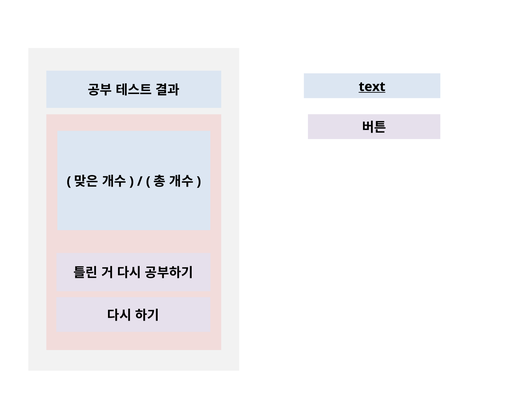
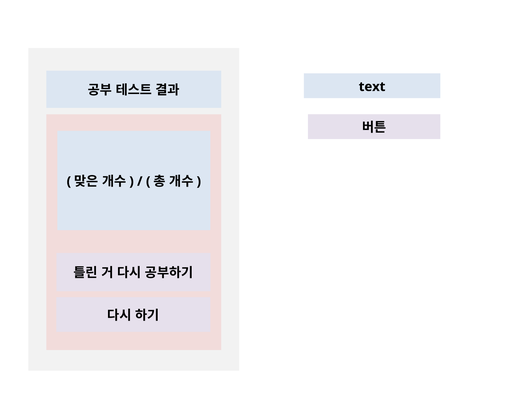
text underline: present -> none
